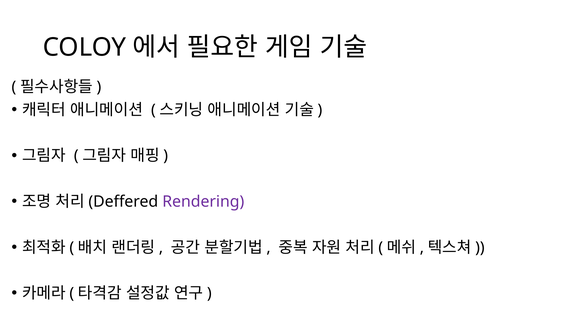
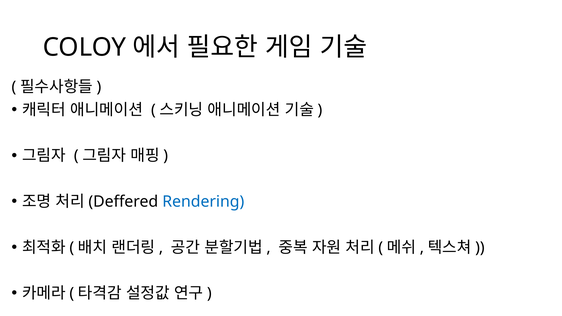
Rendering colour: purple -> blue
